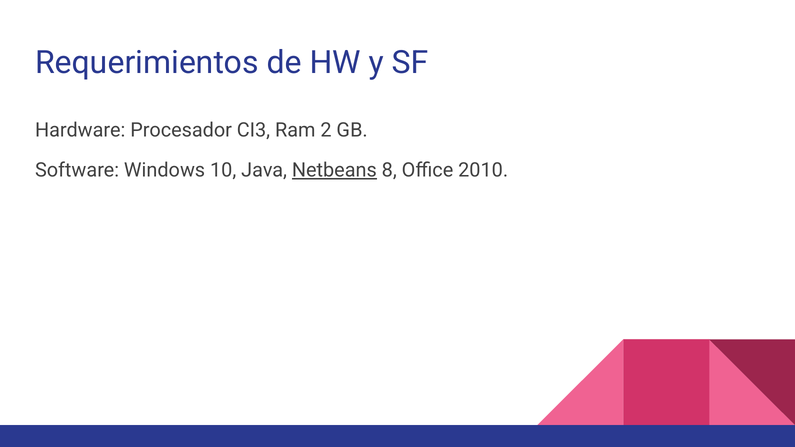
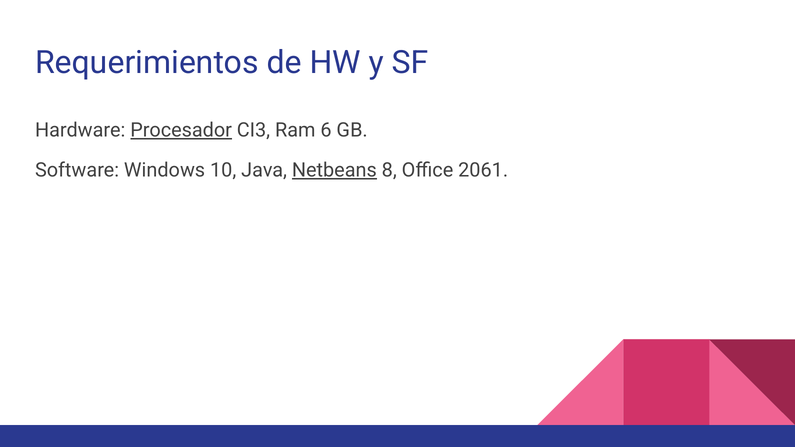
Procesador underline: none -> present
2: 2 -> 6
2010: 2010 -> 2061
